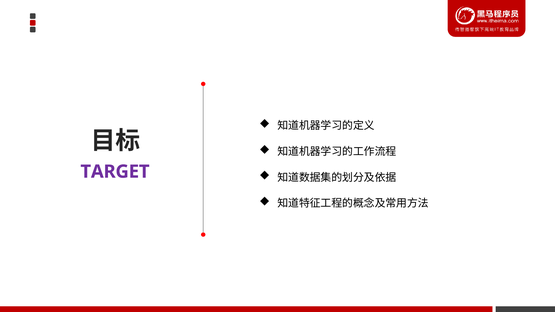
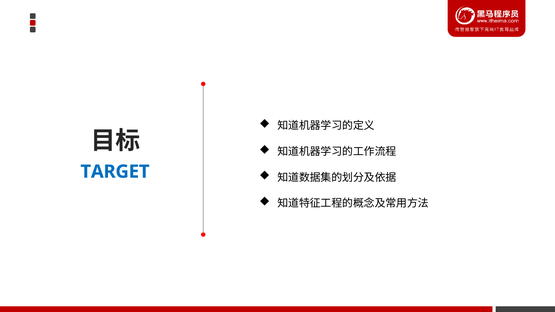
TARGET colour: purple -> blue
